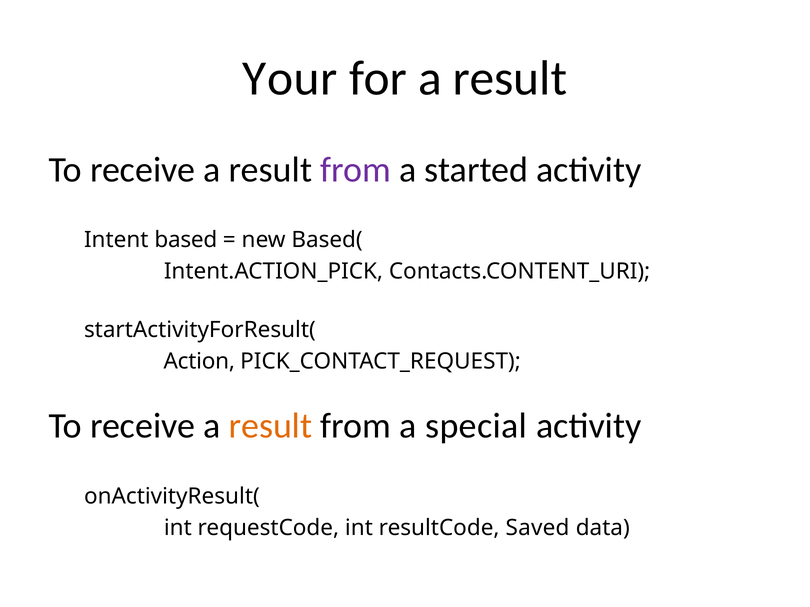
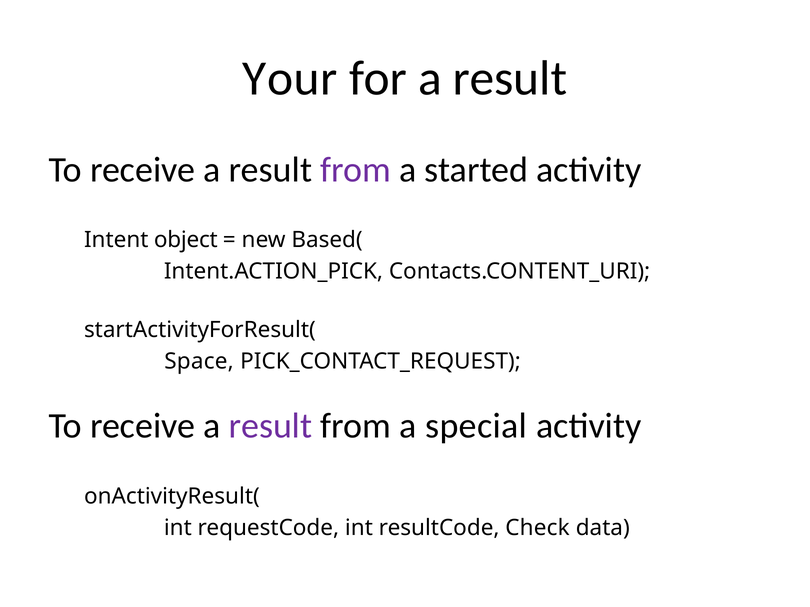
based: based -> object
Action: Action -> Space
result at (270, 426) colour: orange -> purple
Saved: Saved -> Check
